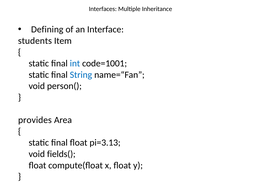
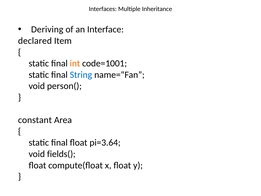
Defining: Defining -> Deriving
students: students -> declared
int colour: blue -> orange
provides: provides -> constant
pi=3.13: pi=3.13 -> pi=3.64
